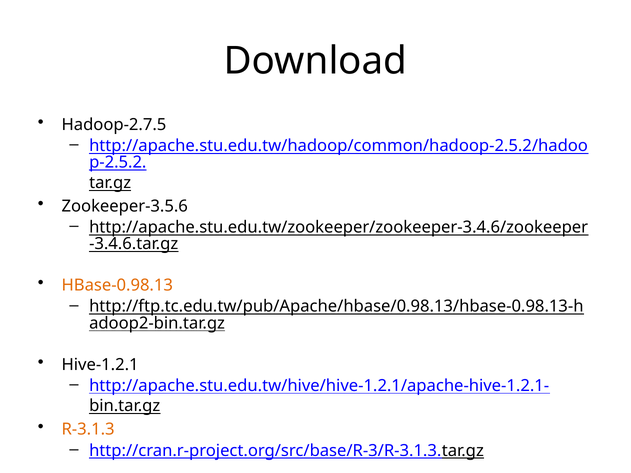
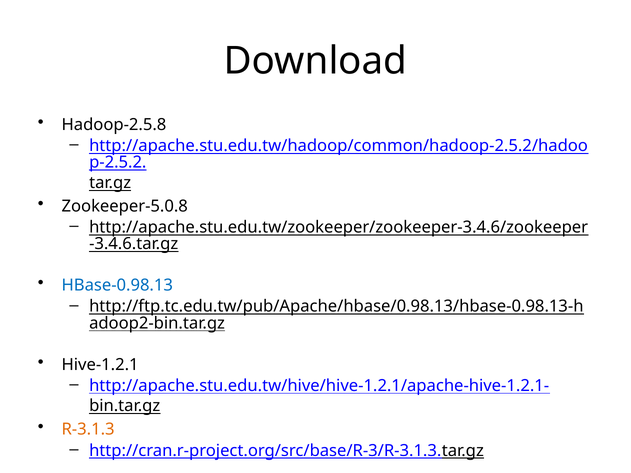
Hadoop-2.7.5: Hadoop-2.7.5 -> Hadoop-2.5.8
Zookeeper-3.5.6: Zookeeper-3.5.6 -> Zookeeper-5.0.8
HBase-0.98.13 colour: orange -> blue
